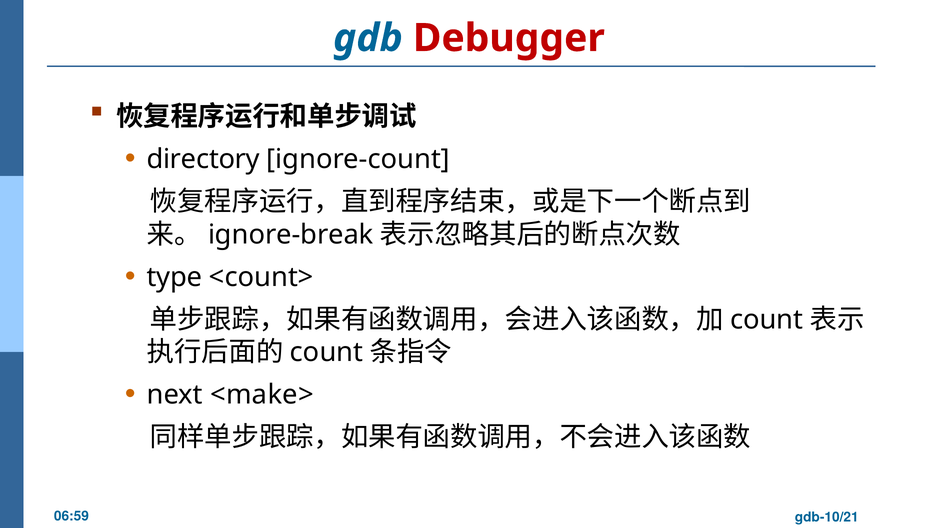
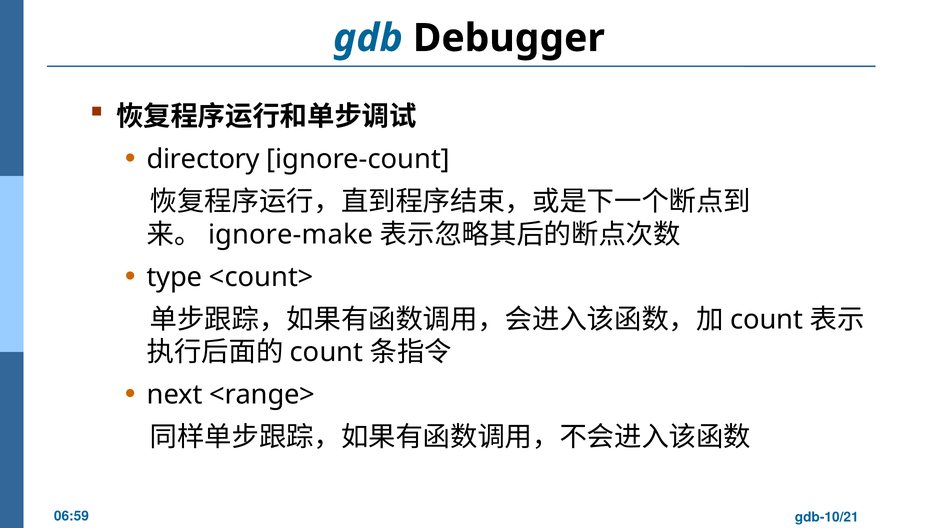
Debugger colour: red -> black
ignore-break: ignore-break -> ignore-make
<make>: <make> -> <range>
